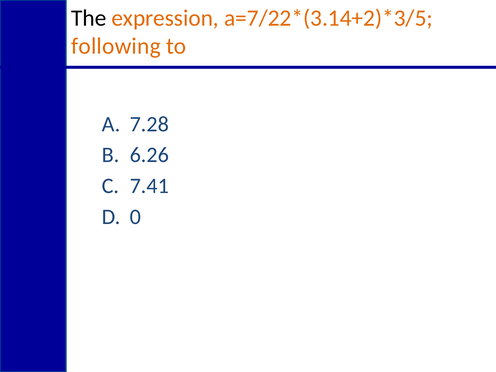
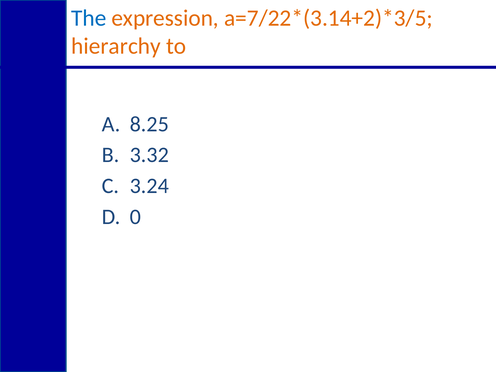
The colour: black -> blue
following: following -> hierarchy
7.28: 7.28 -> 8.25
6.26: 6.26 -> 3.32
7.41: 7.41 -> 3.24
